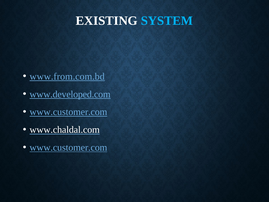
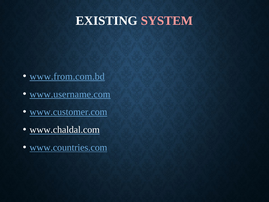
SYSTEM colour: light blue -> pink
www.developed.com: www.developed.com -> www.username.com
www.customer.com at (68, 147): www.customer.com -> www.countries.com
